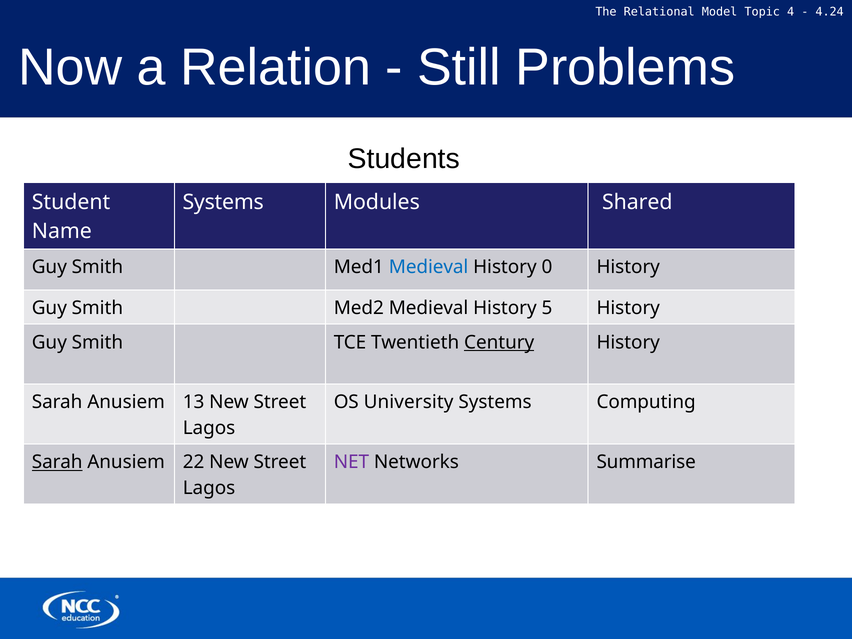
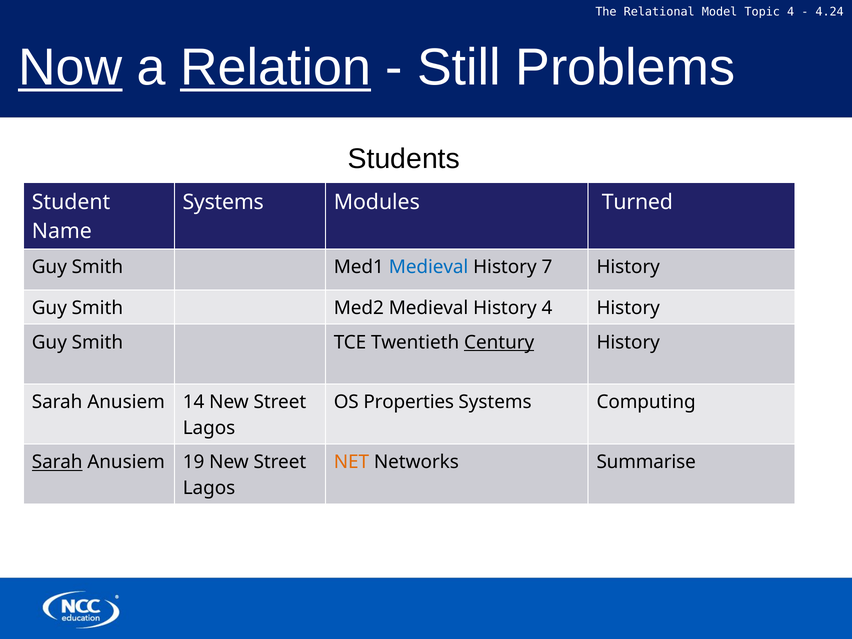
Now underline: none -> present
Relation underline: none -> present
Shared: Shared -> Turned
0: 0 -> 7
History 5: 5 -> 4
13: 13 -> 14
University: University -> Properties
22: 22 -> 19
NET colour: purple -> orange
